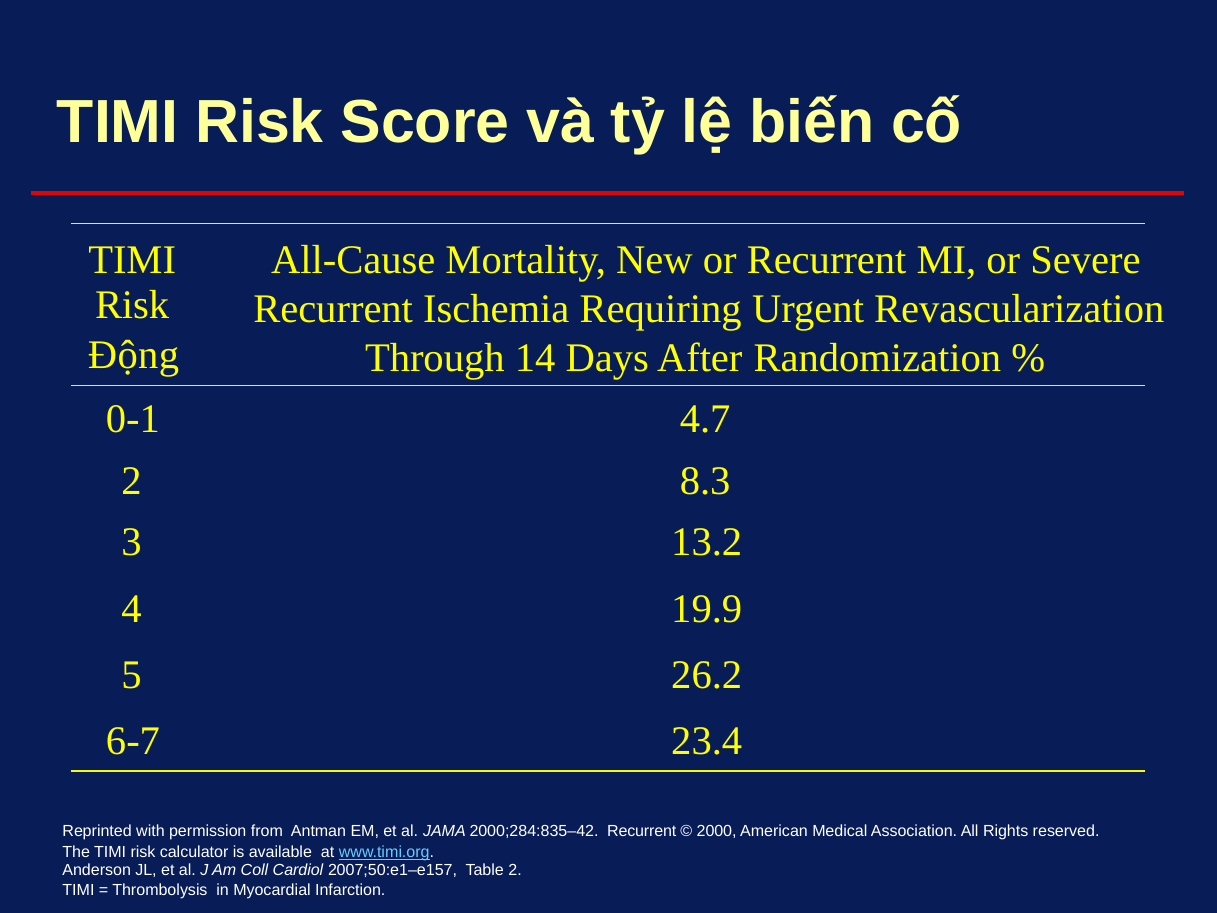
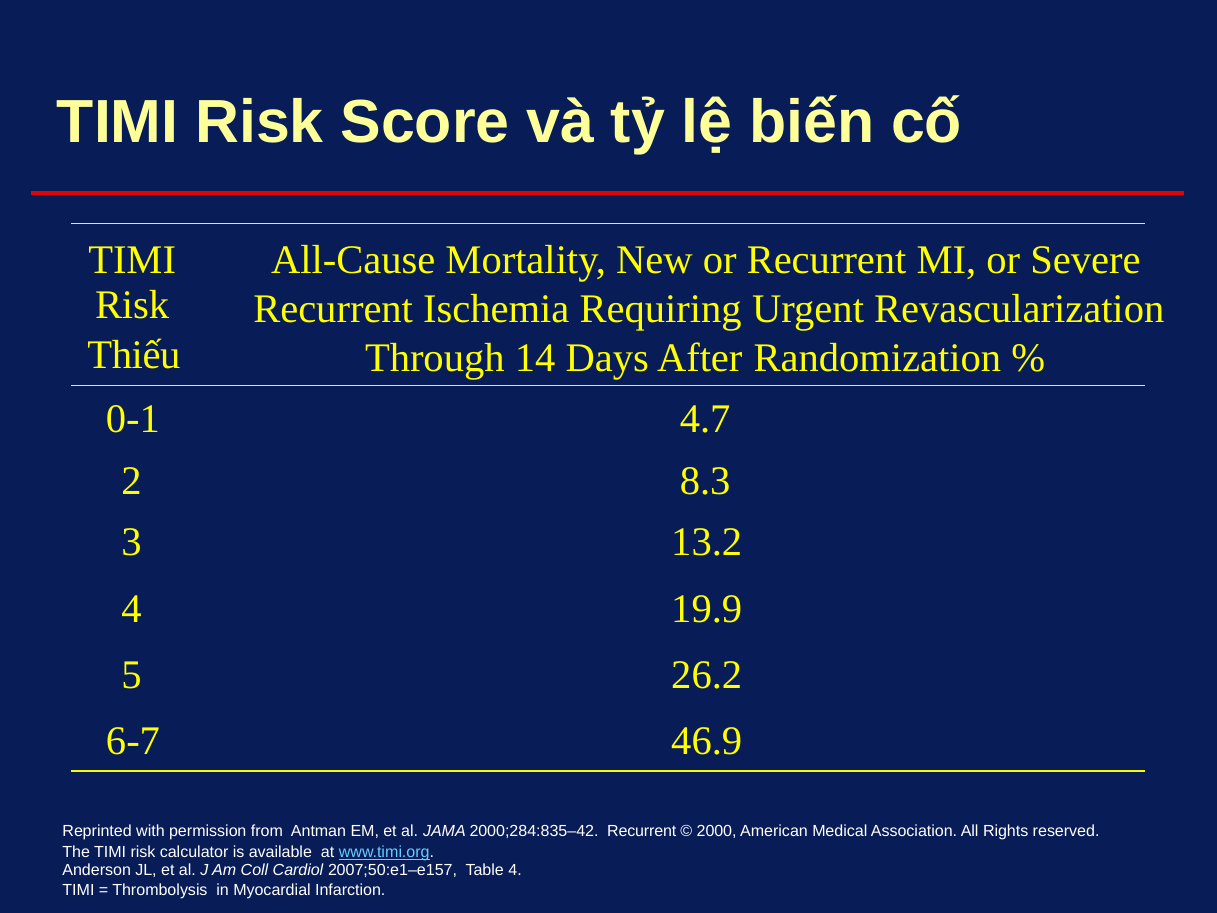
Động: Động -> Thiếu
23.4: 23.4 -> 46.9
Table 2: 2 -> 4
